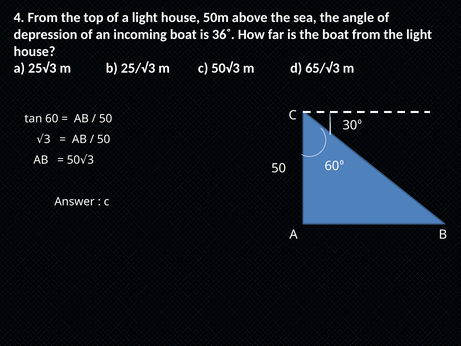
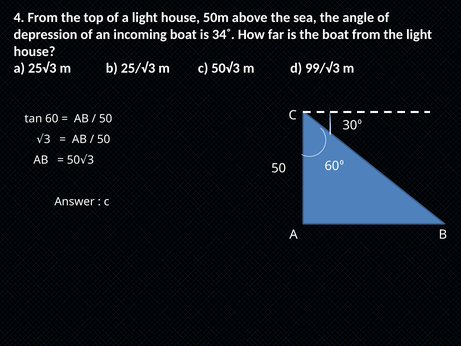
36˚: 36˚ -> 34˚
65/√3: 65/√3 -> 99/√3
